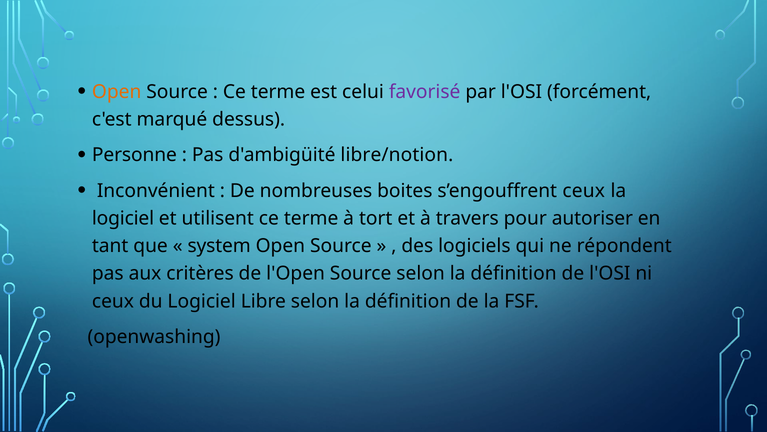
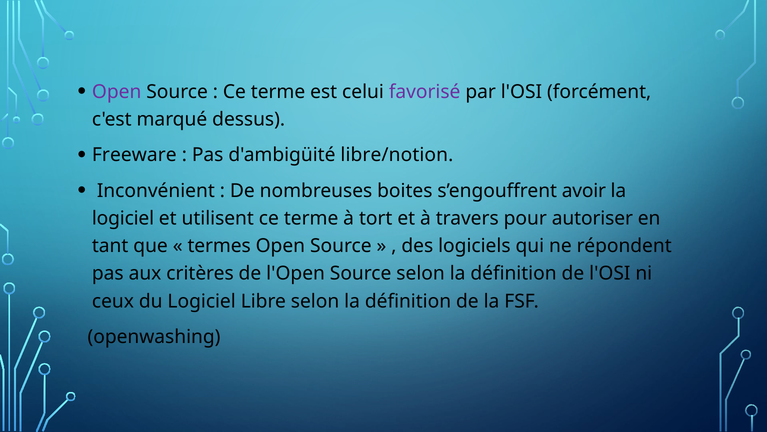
Open at (117, 92) colour: orange -> purple
Personne: Personne -> Freeware
s’engouffrent ceux: ceux -> avoir
system: system -> termes
